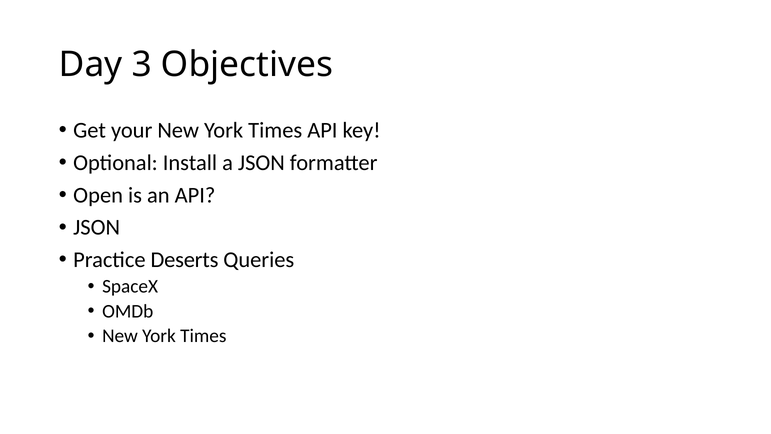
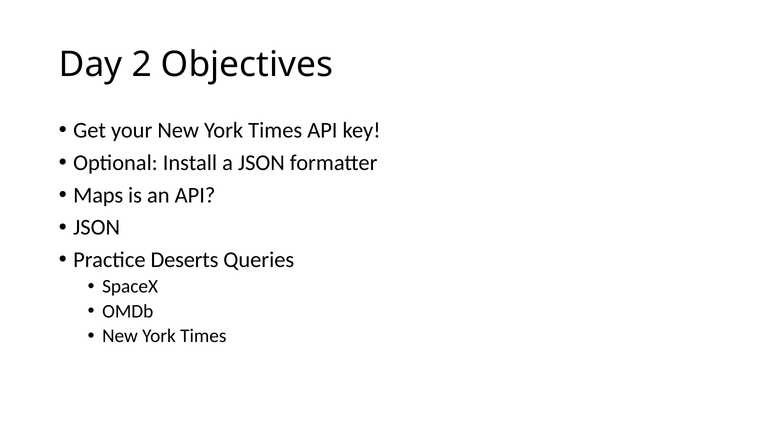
3: 3 -> 2
Open: Open -> Maps
